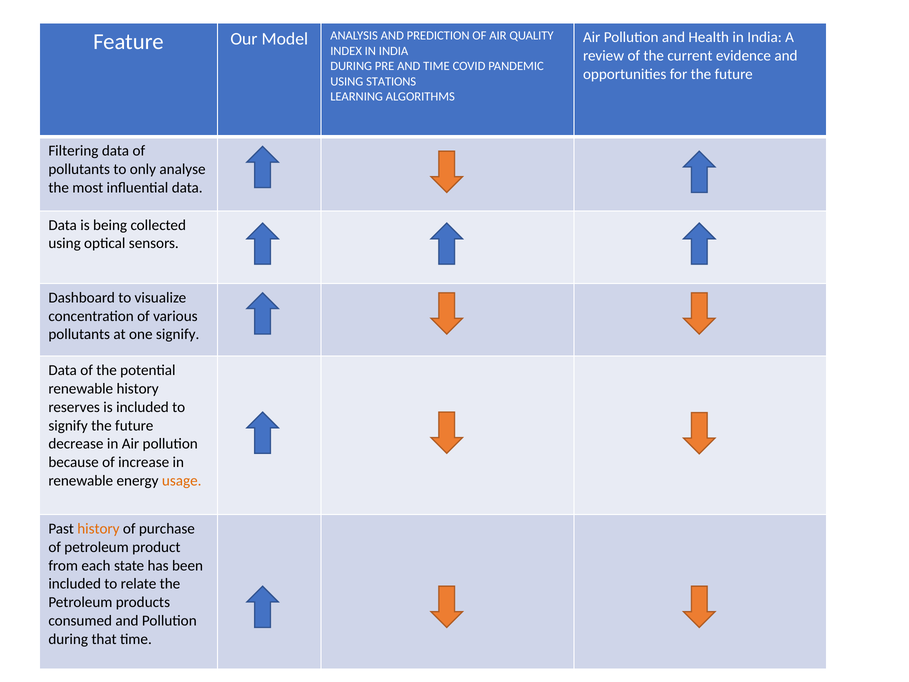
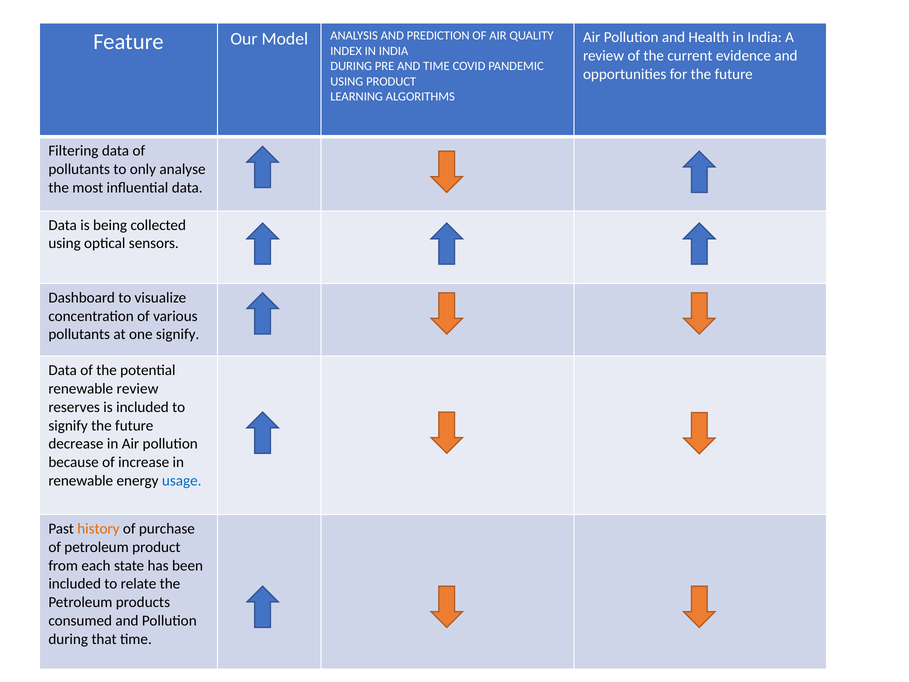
USING STATIONS: STATIONS -> PRODUCT
renewable history: history -> review
usage colour: orange -> blue
